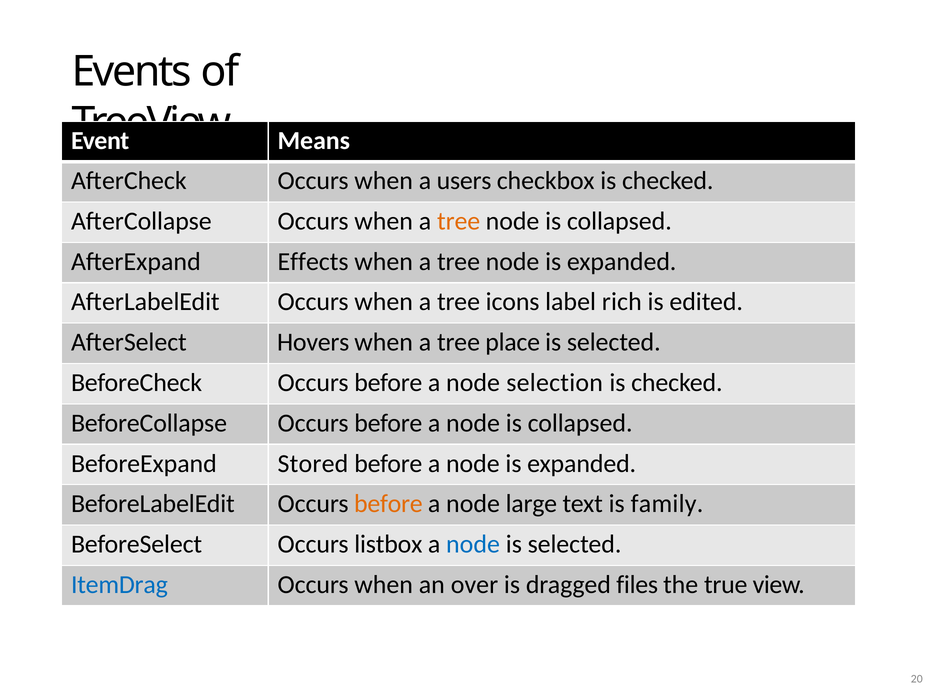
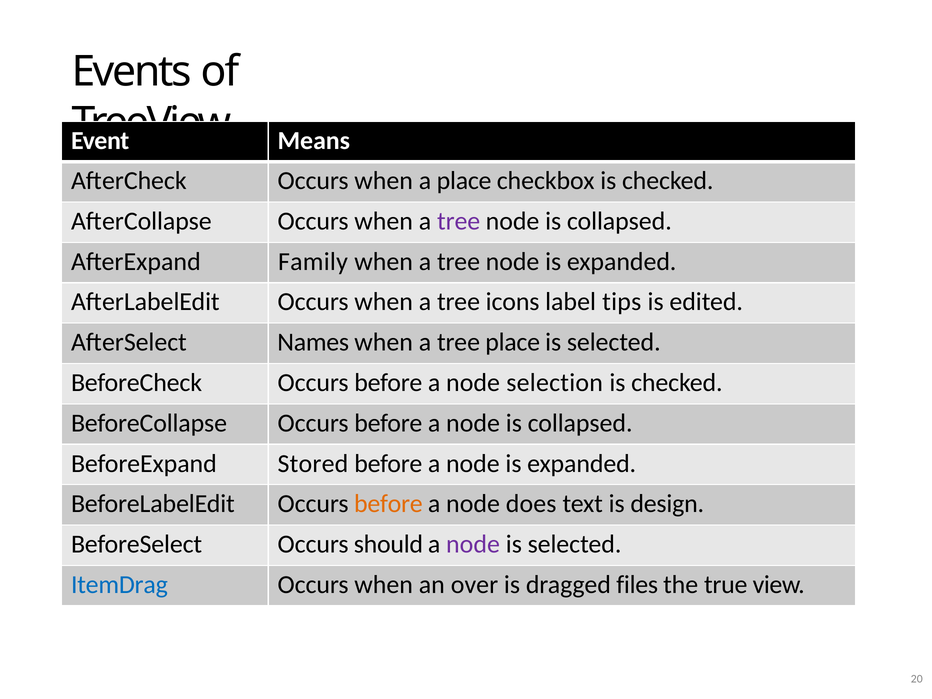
a users: users -> place
tree at (459, 221) colour: orange -> purple
Effects: Effects -> Family
rich: rich -> tips
Hovers: Hovers -> Names
large: large -> does
family: family -> design
listbox: listbox -> should
node at (473, 544) colour: blue -> purple
